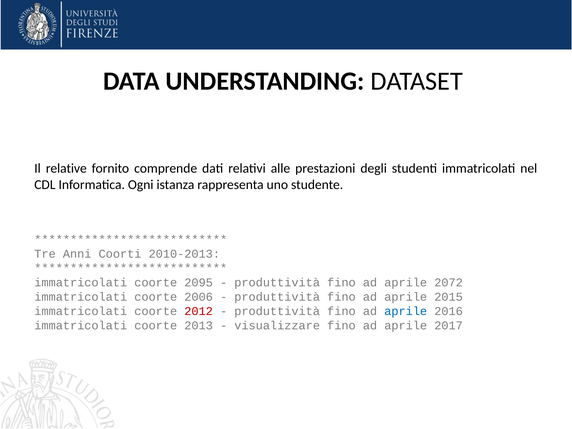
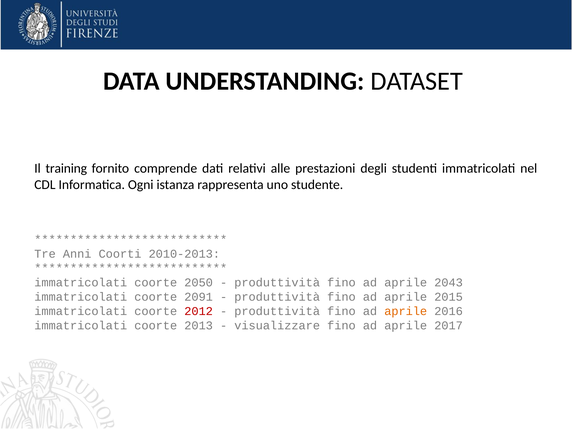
relative: relative -> training
2095: 2095 -> 2050
2072: 2072 -> 2043
2006: 2006 -> 2091
aprile at (406, 311) colour: blue -> orange
